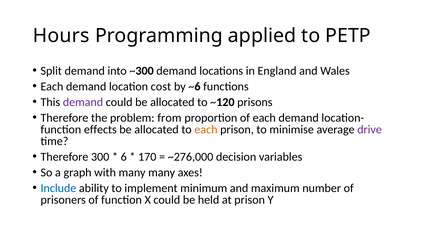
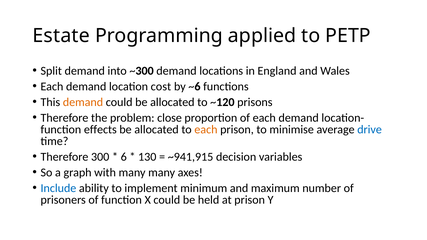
Hours: Hours -> Estate
demand at (83, 102) colour: purple -> orange
from: from -> close
drive colour: purple -> blue
170: 170 -> 130
~276,000: ~276,000 -> ~941,915
